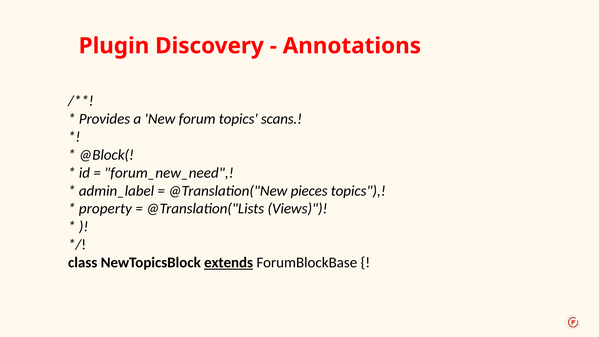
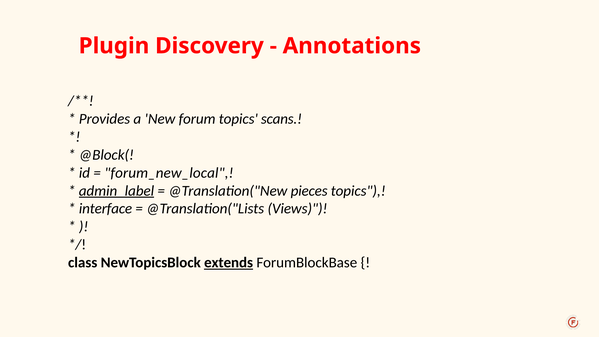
forum_new_need: forum_new_need -> forum_new_local
admin_label underline: none -> present
property: property -> interface
